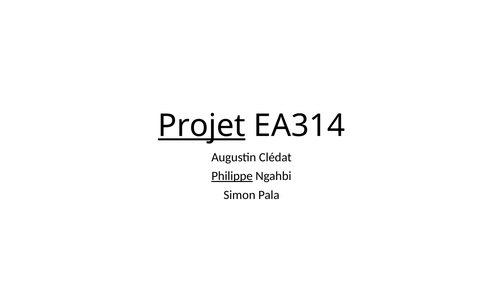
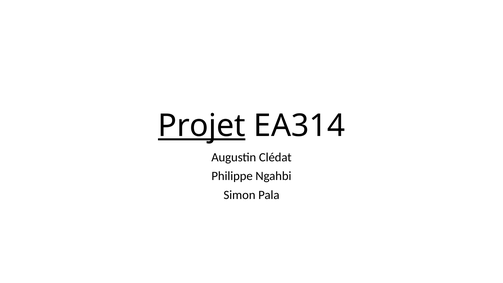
Philippe underline: present -> none
